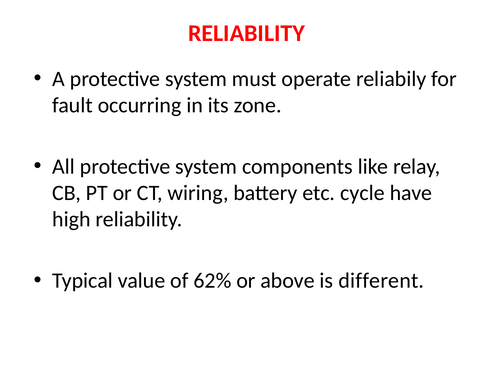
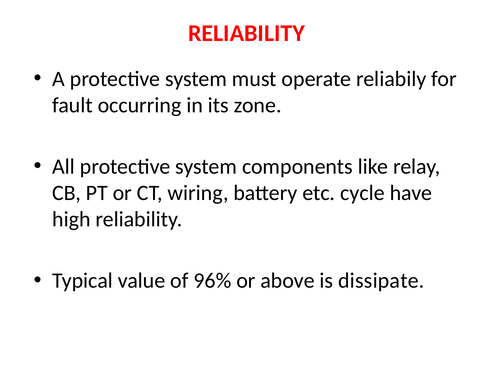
62%: 62% -> 96%
different: different -> dissipate
